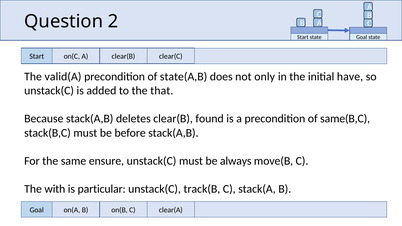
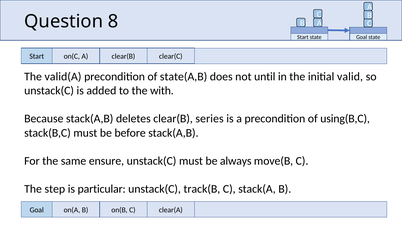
2: 2 -> 8
only: only -> until
have: have -> valid
that: that -> with
found: found -> series
same(B,C: same(B,C -> using(B,C
with: with -> step
